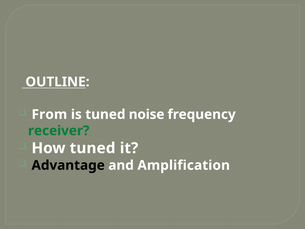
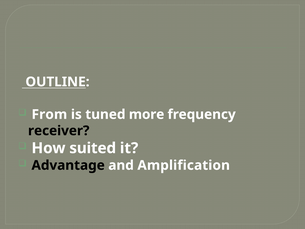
noise: noise -> more
receiver colour: green -> black
How tuned: tuned -> suited
